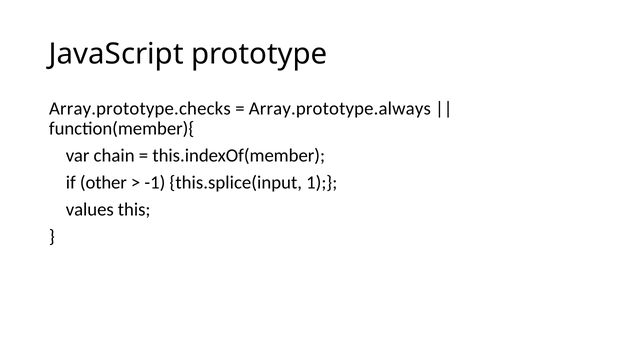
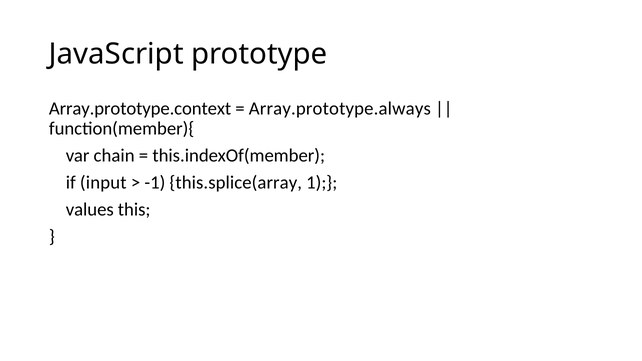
Array.prototype.checks: Array.prototype.checks -> Array.prototype.context
other: other -> input
this.splice(input: this.splice(input -> this.splice(array
